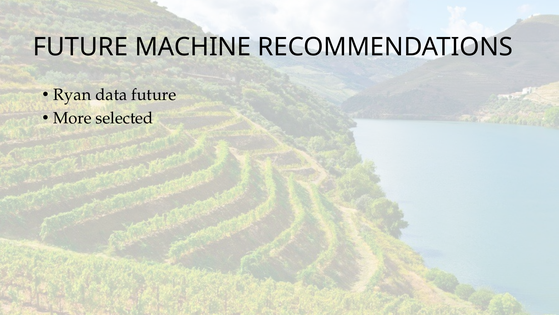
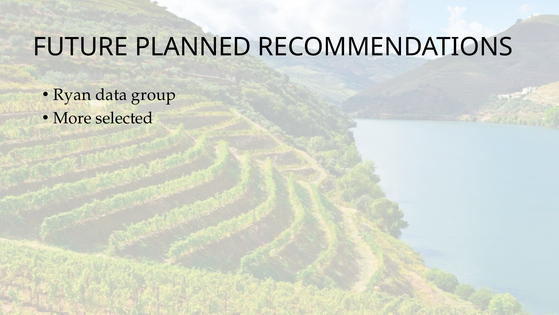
MACHINE: MACHINE -> PLANNED
data future: future -> group
